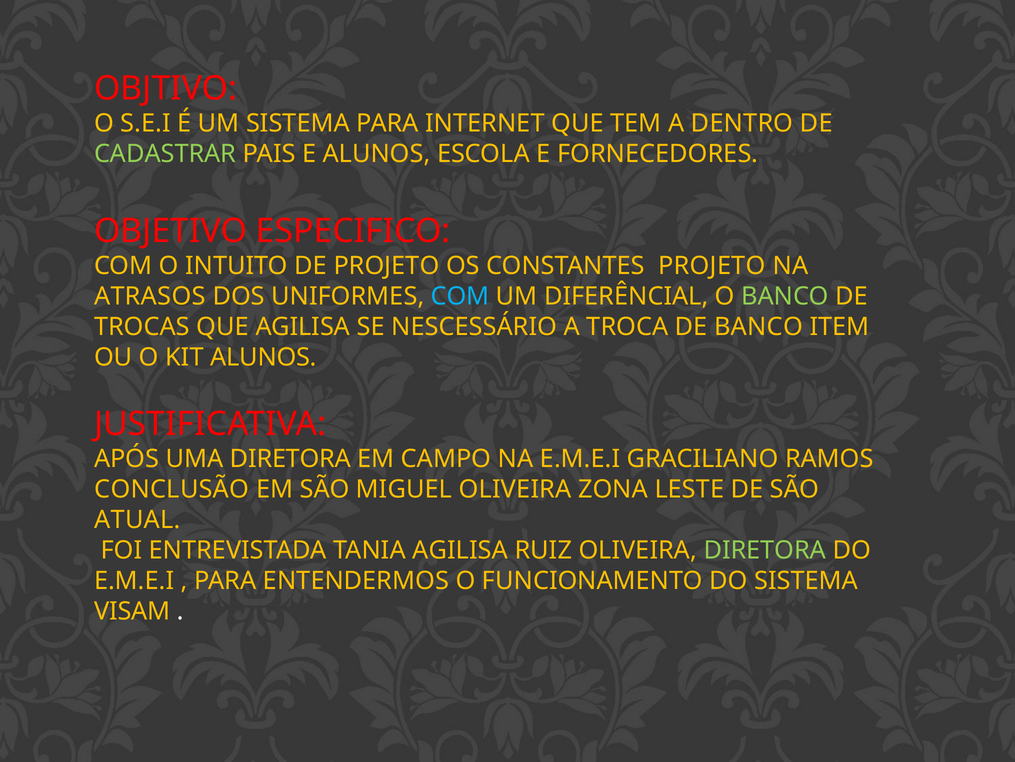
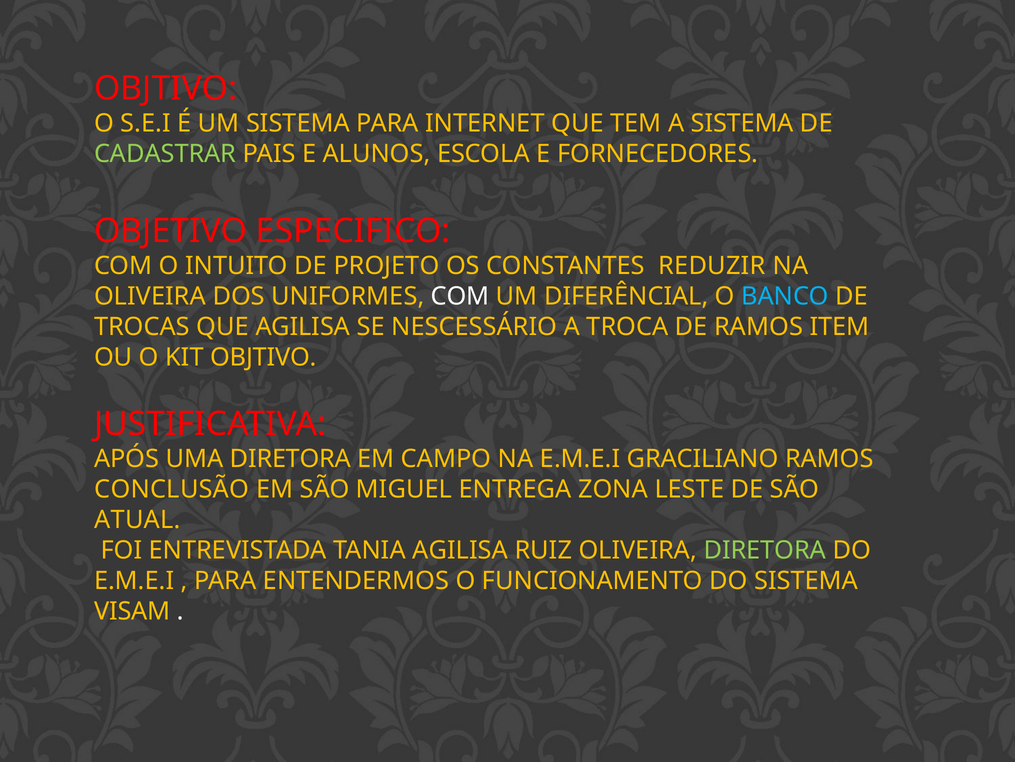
A DENTRO: DENTRO -> SISTEMA
CONSTANTES PROJETO: PROJETO -> REDUZIR
ATRASOS at (150, 296): ATRASOS -> OLIVEIRA
COM at (460, 296) colour: light blue -> white
BANCO at (785, 296) colour: light green -> light blue
DE BANCO: BANCO -> RAMOS
KIT ALUNOS: ALUNOS -> OBJTIVO
MIGUEL OLIVEIRA: OLIVEIRA -> ENTREGA
